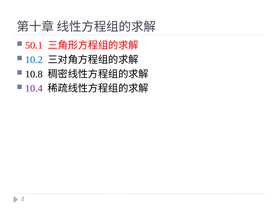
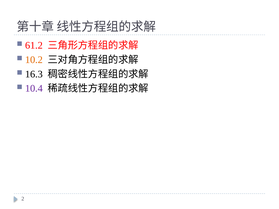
50.1: 50.1 -> 61.2
10.2 colour: blue -> orange
10.8: 10.8 -> 16.3
